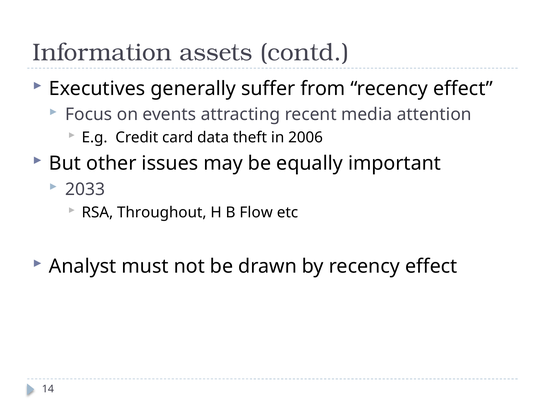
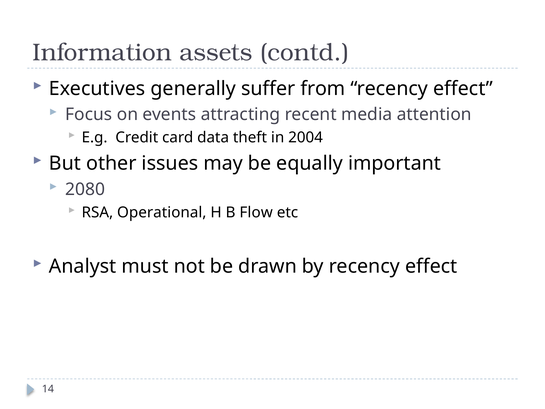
2006: 2006 -> 2004
2033: 2033 -> 2080
Throughout: Throughout -> Operational
